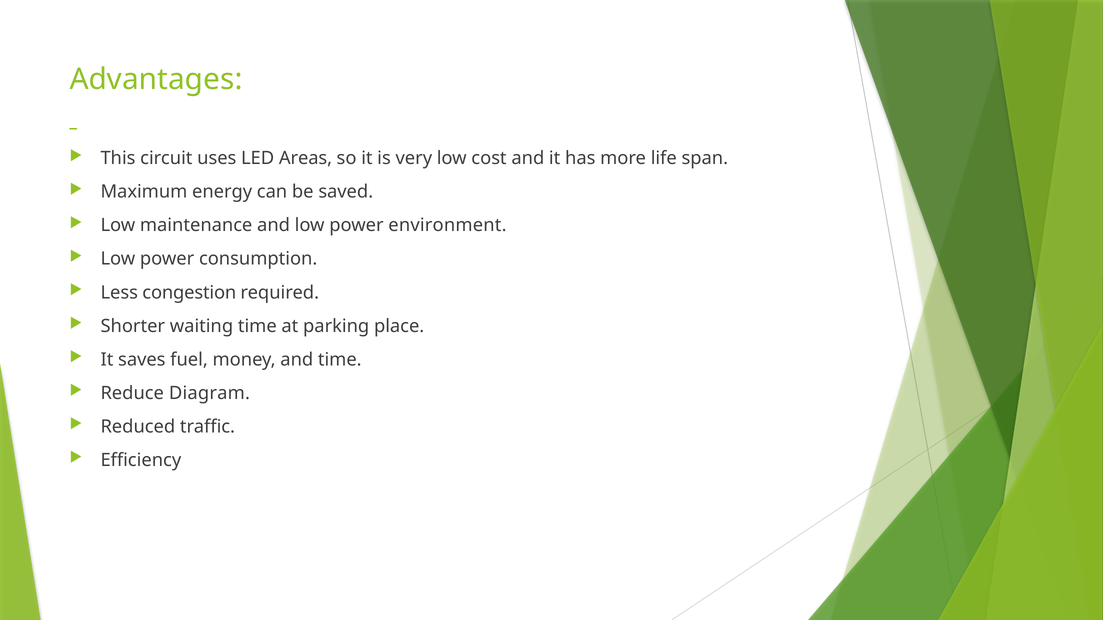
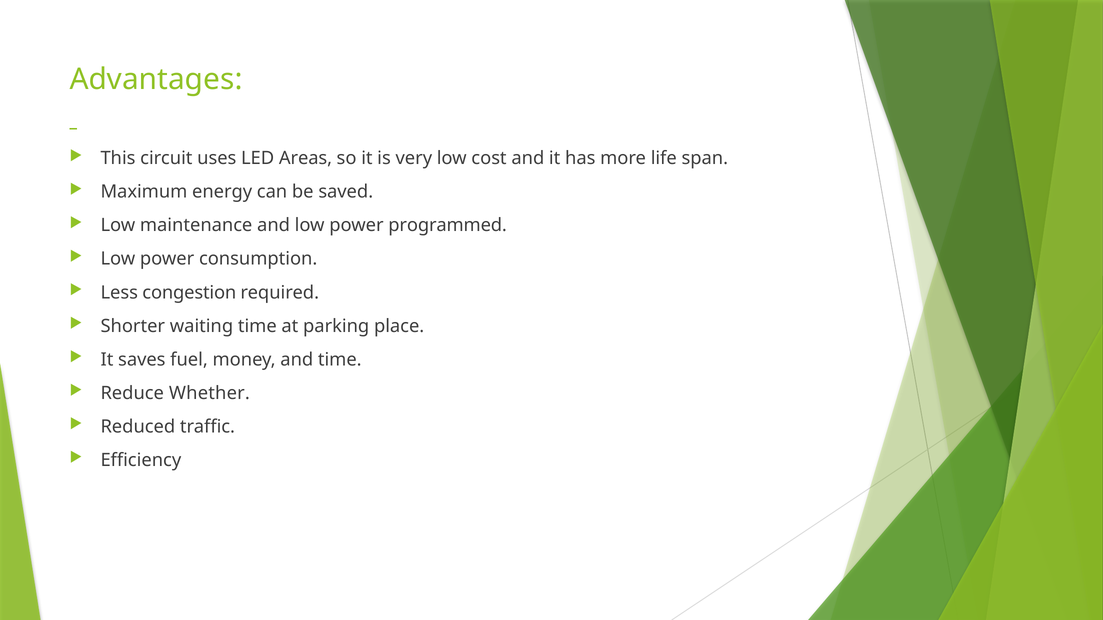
environment: environment -> programmed
Diagram: Diagram -> Whether
